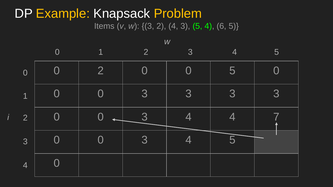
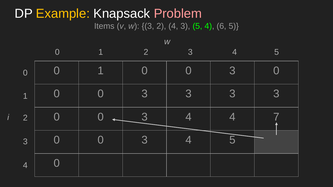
Problem colour: yellow -> pink
2 at (101, 71): 2 -> 1
5 at (232, 71): 5 -> 3
